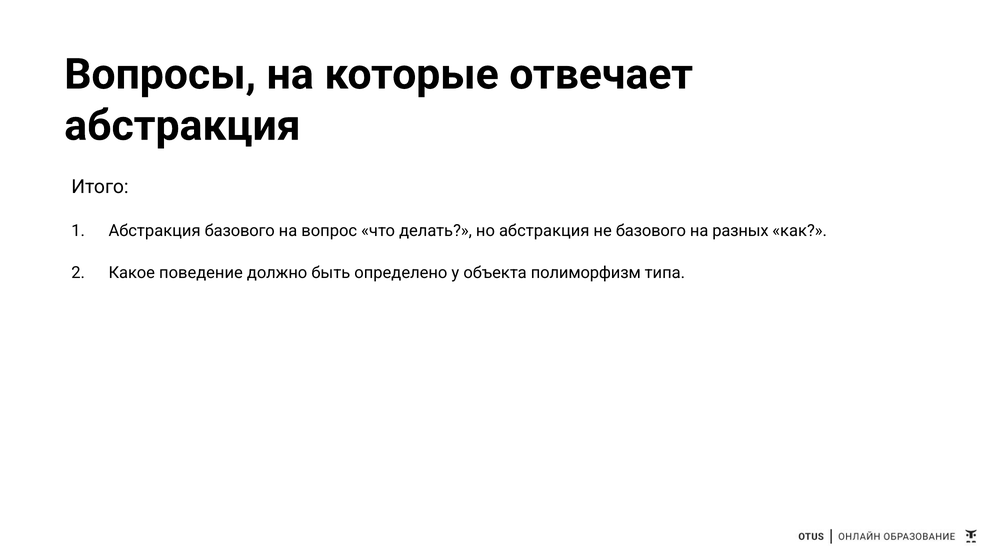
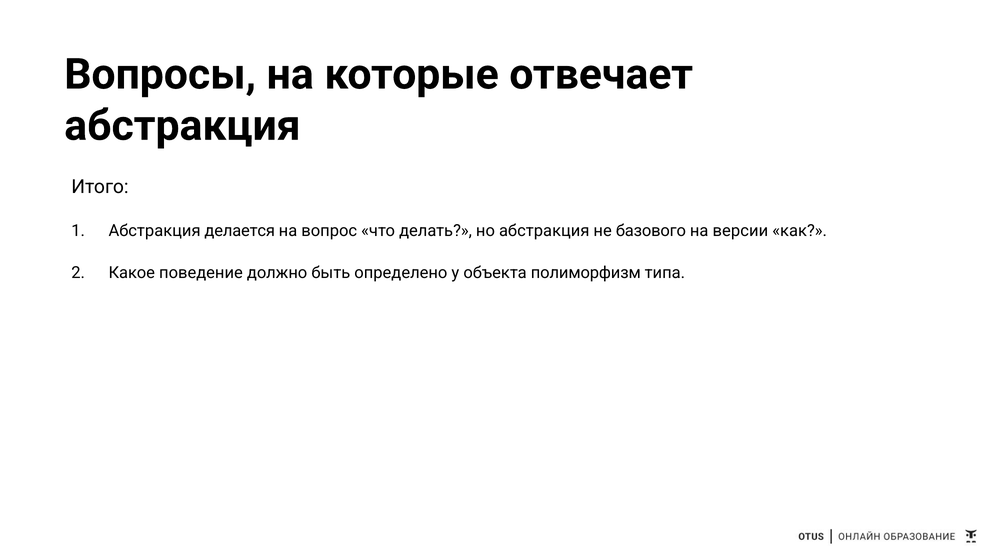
Абстракция базового: базового -> делается
разных: разных -> версии
